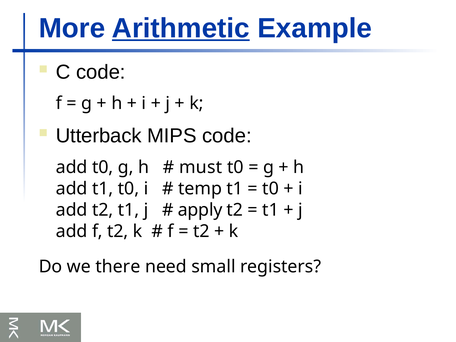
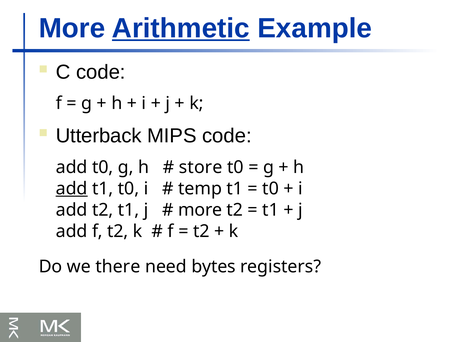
must: must -> store
add at (72, 189) underline: none -> present
apply at (200, 210): apply -> more
small: small -> bytes
